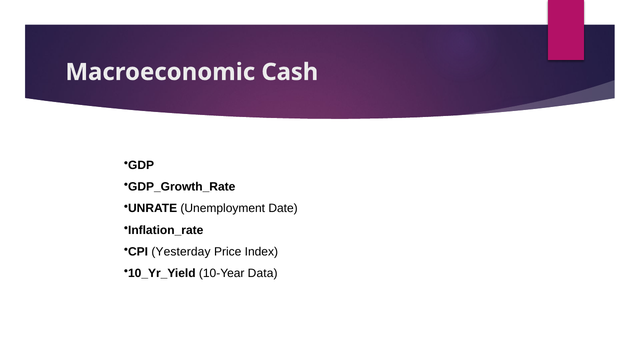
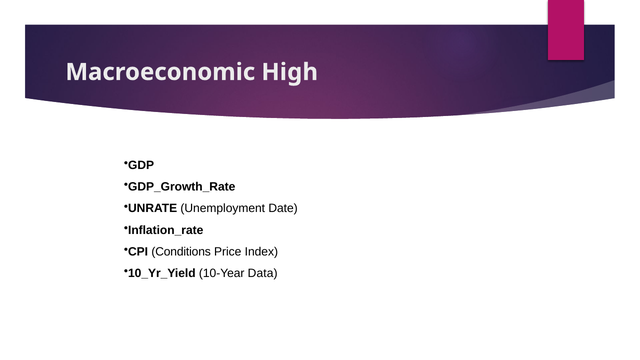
Cash: Cash -> High
Yesterday: Yesterday -> Conditions
